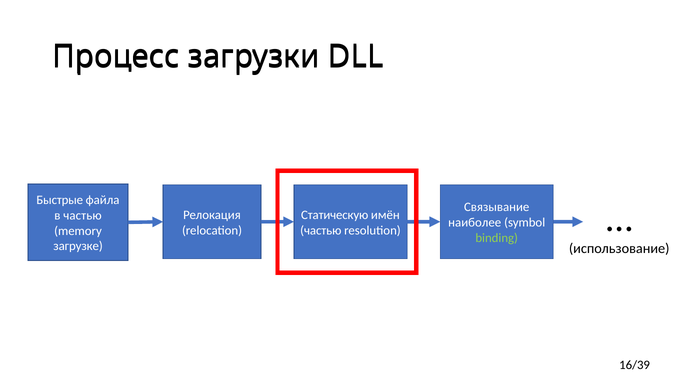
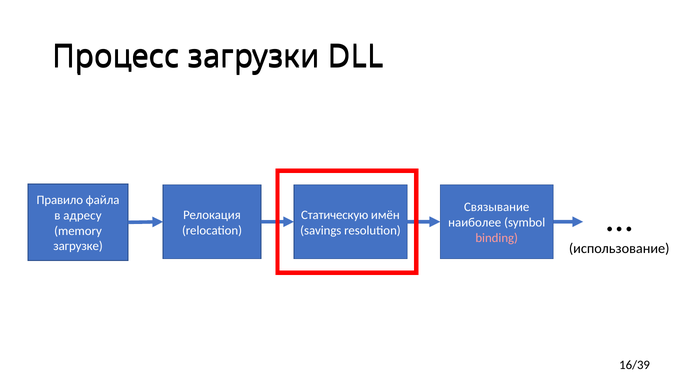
Быстрые: Быстрые -> Правило
в частью: частью -> адресу
частью at (321, 230): частью -> savings
binding colour: light green -> pink
